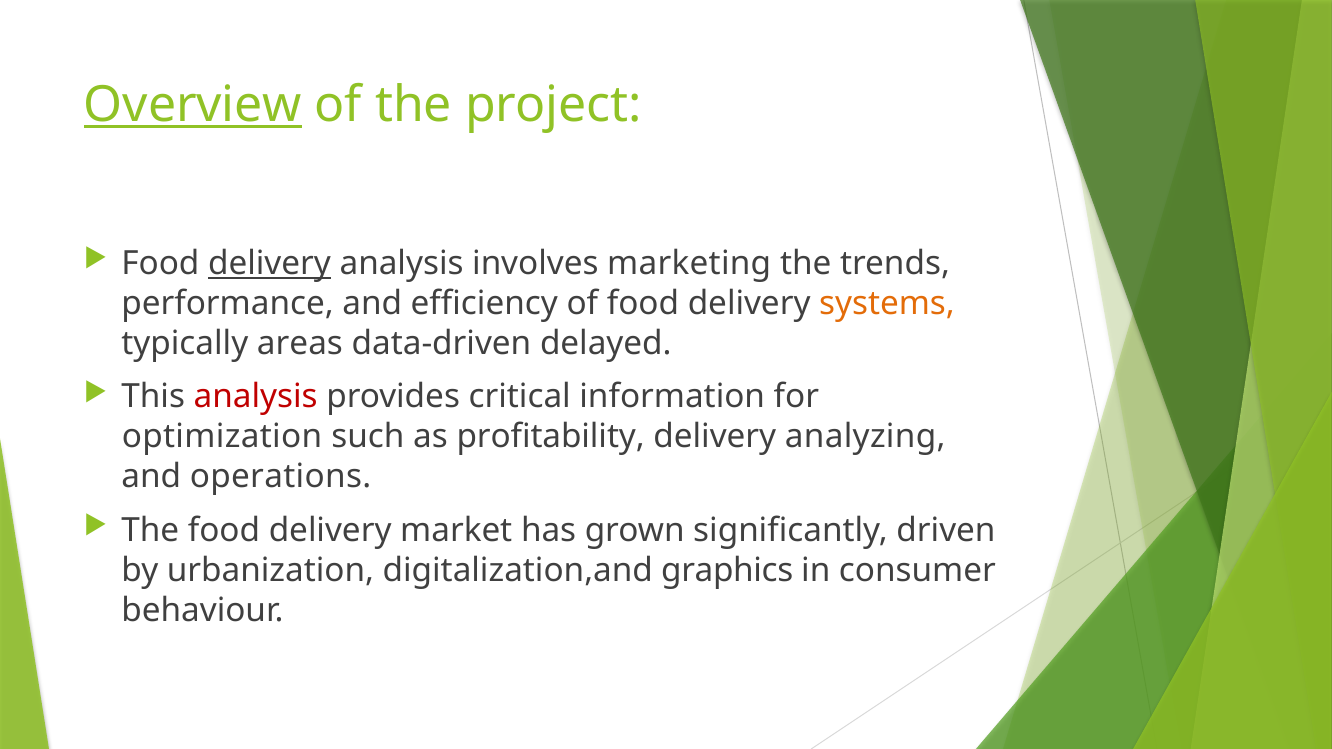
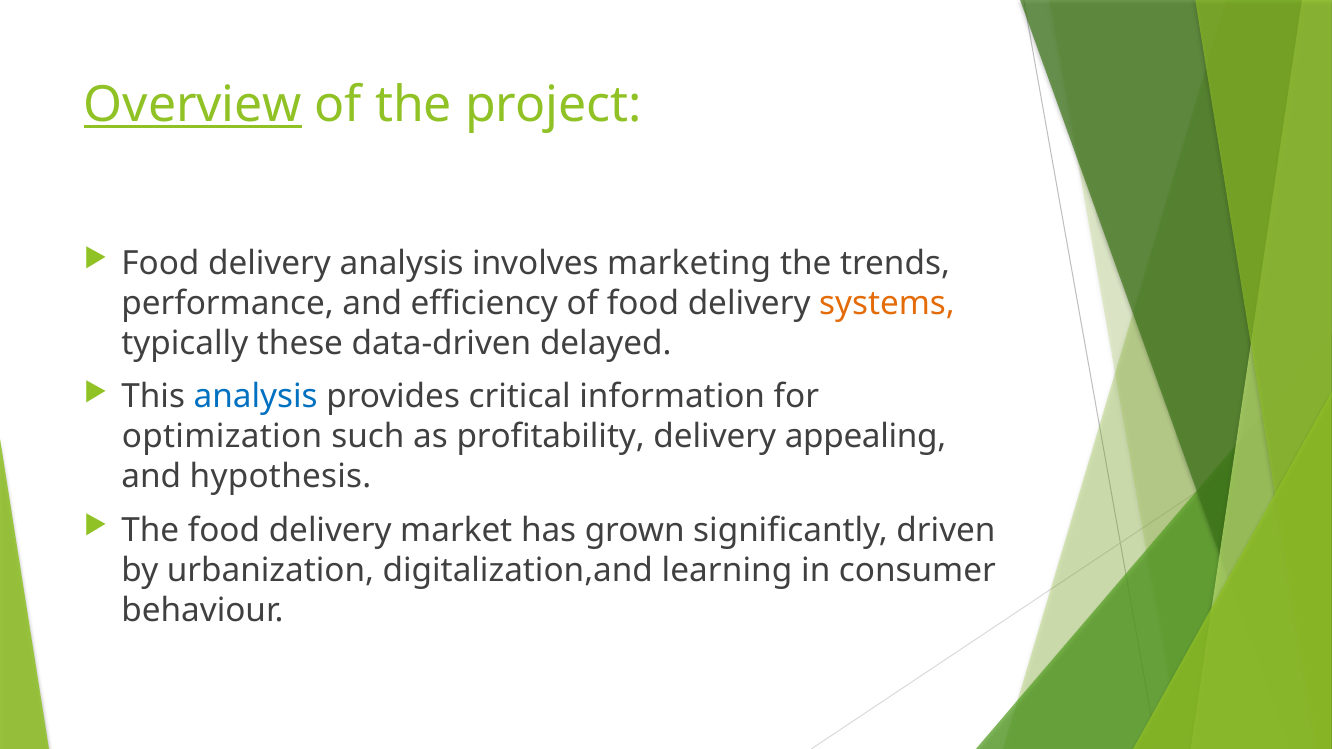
delivery at (269, 263) underline: present -> none
areas: areas -> these
analysis at (256, 397) colour: red -> blue
analyzing: analyzing -> appealing
operations: operations -> hypothesis
graphics: graphics -> learning
